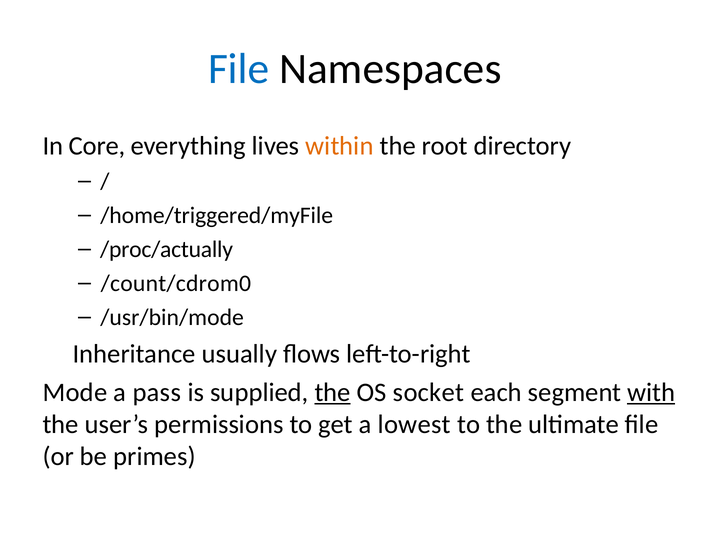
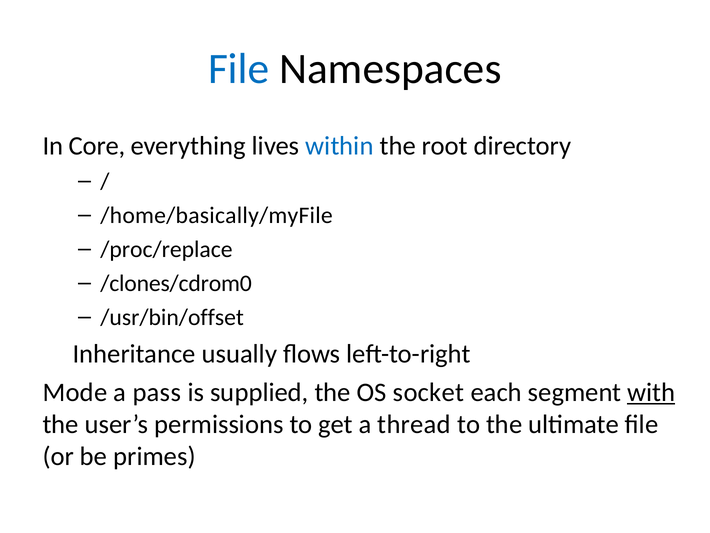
within colour: orange -> blue
/home/triggered/myFile: /home/triggered/myFile -> /home/basically/myFile
/proc/actually: /proc/actually -> /proc/replace
/count/cdrom0: /count/cdrom0 -> /clones/cdrom0
/usr/bin/mode: /usr/bin/mode -> /usr/bin/offset
the at (333, 392) underline: present -> none
lowest: lowest -> thread
